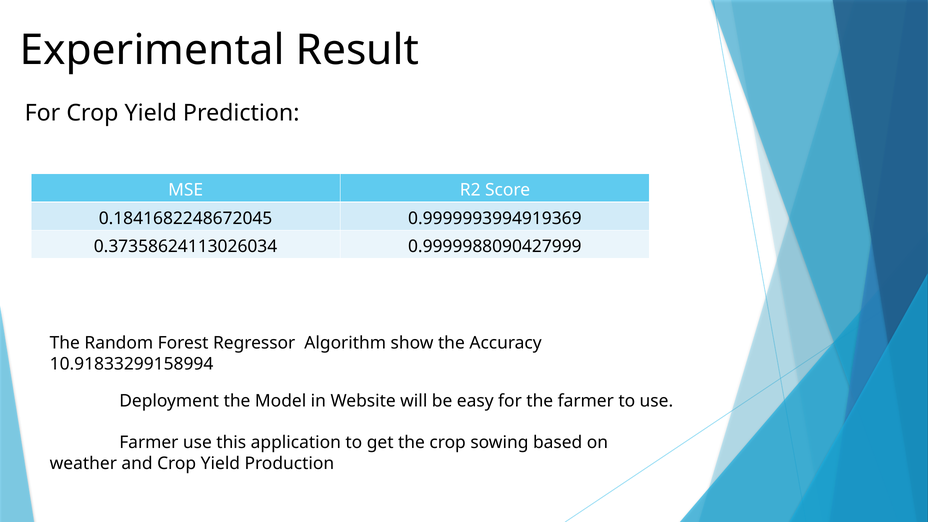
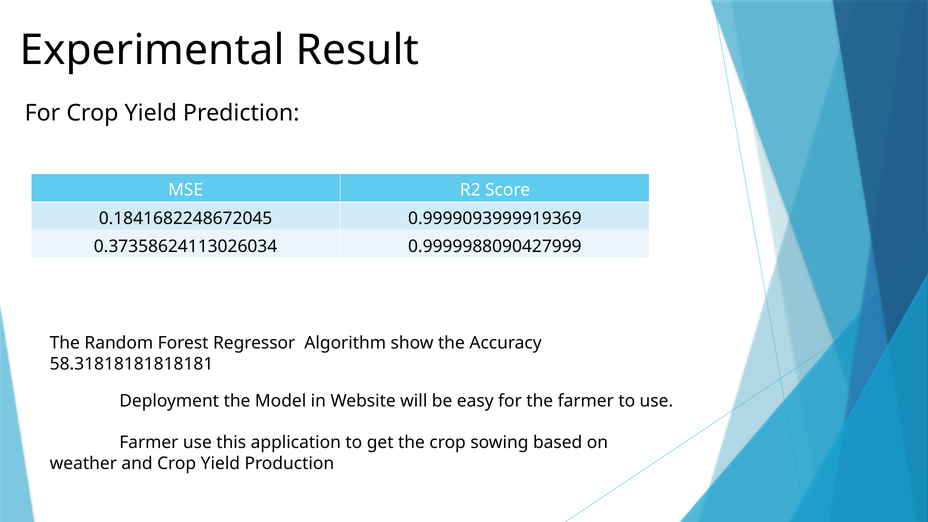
0.9999993994919369: 0.9999993994919369 -> 0.9999093999919369
10.91833299158994: 10.91833299158994 -> 58.31818181818181
